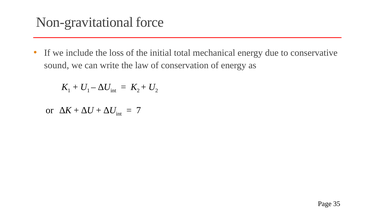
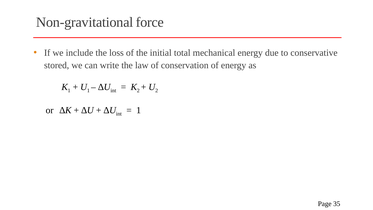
sound: sound -> stored
7 at (139, 110): 7 -> 1
